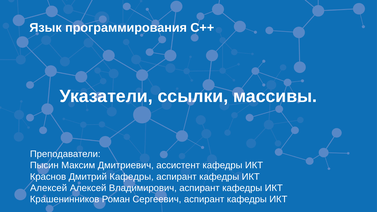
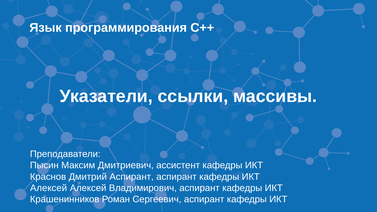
Дмитрий Кафедры: Кафедры -> Аспирант
